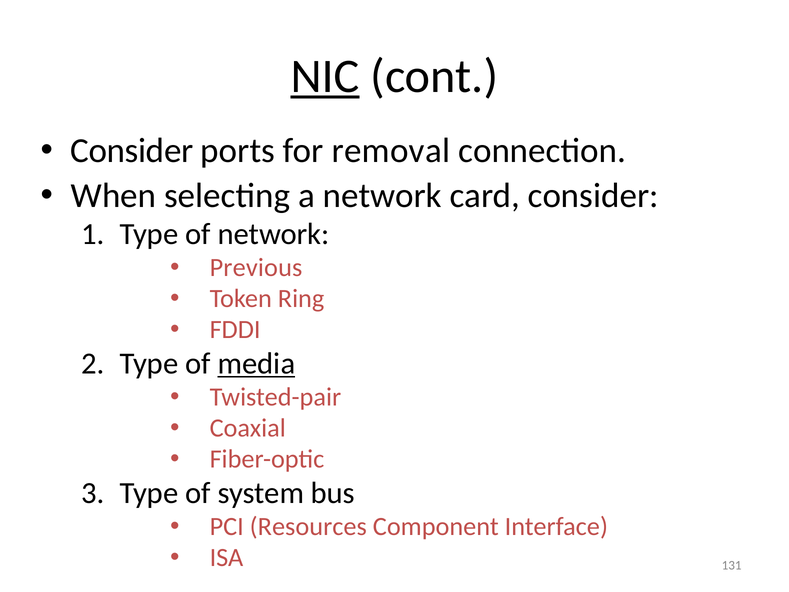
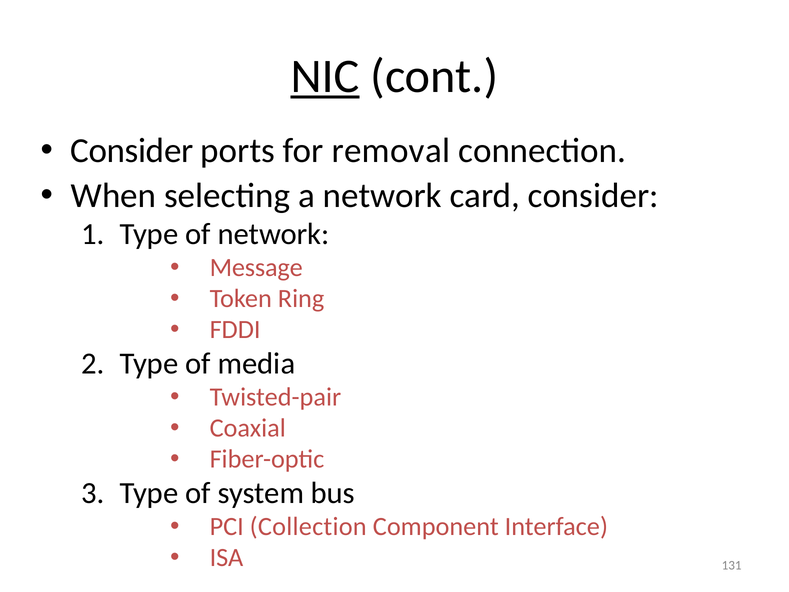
Previous: Previous -> Message
media underline: present -> none
Resources: Resources -> Collection
